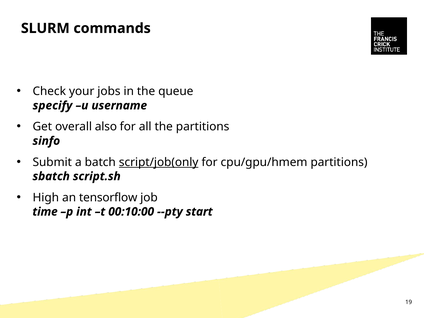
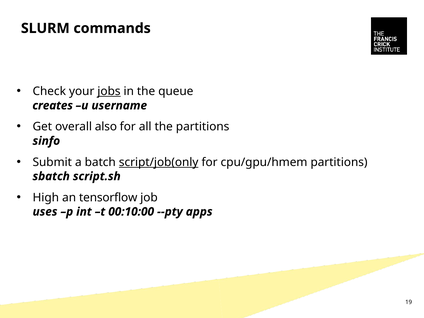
jobs underline: none -> present
specify: specify -> creates
time: time -> uses
start: start -> apps
